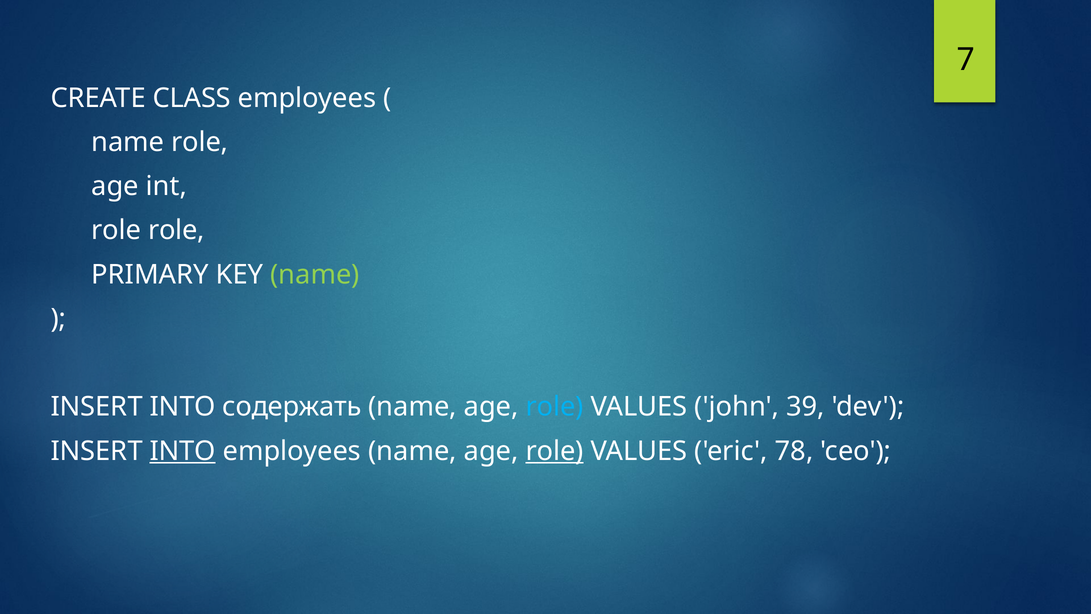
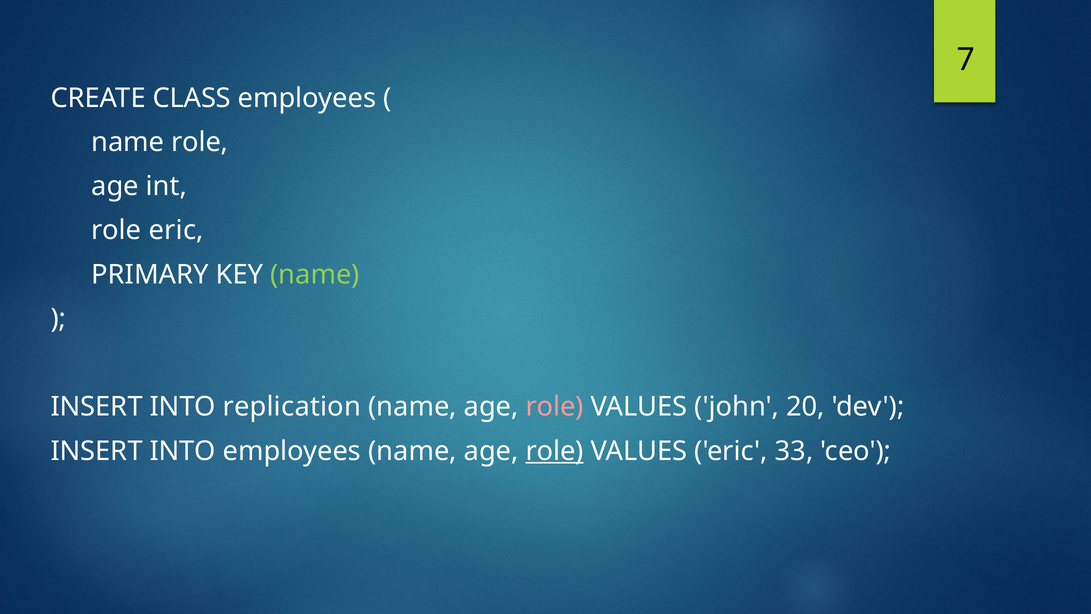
role role: role -> eric
содержать: содержать -> replication
role at (555, 407) colour: light blue -> pink
39: 39 -> 20
INTO at (183, 451) underline: present -> none
78: 78 -> 33
